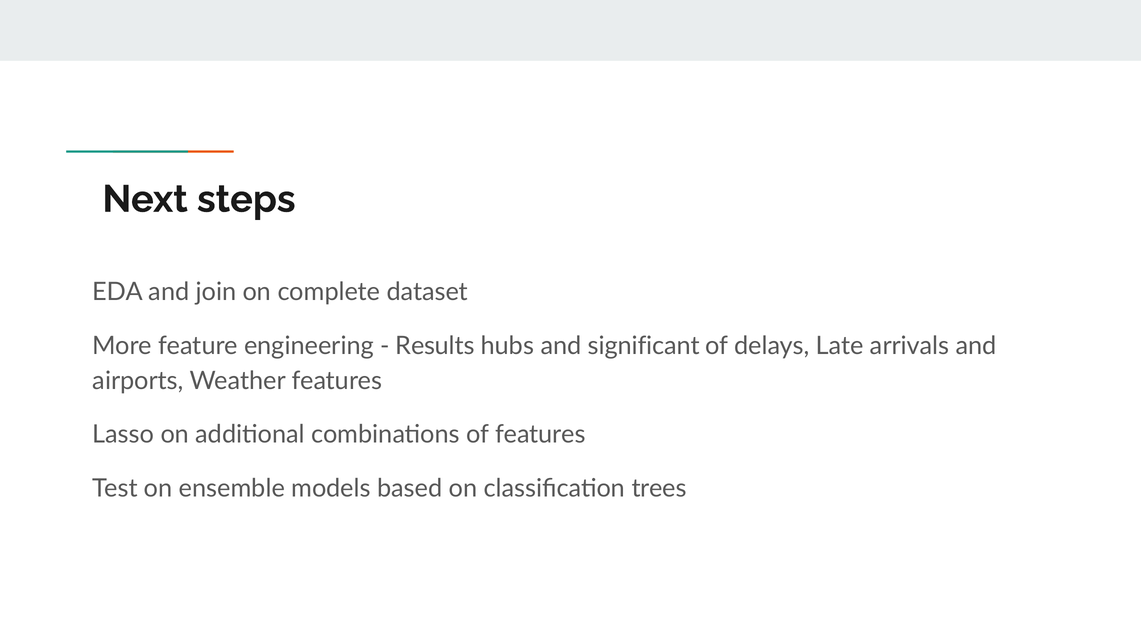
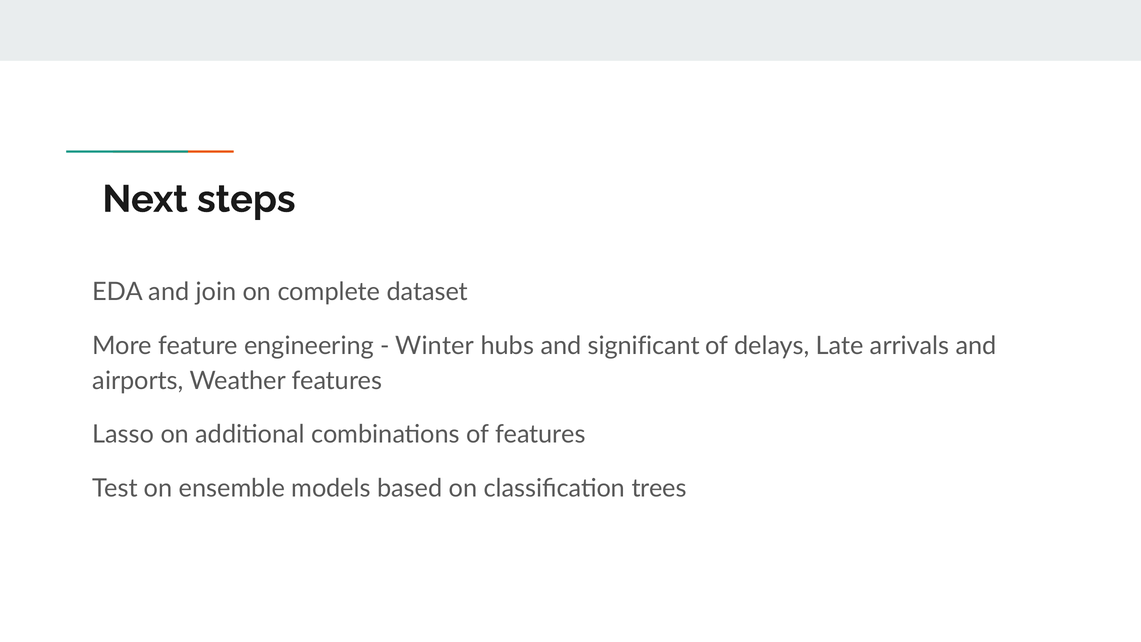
Results: Results -> Winter
